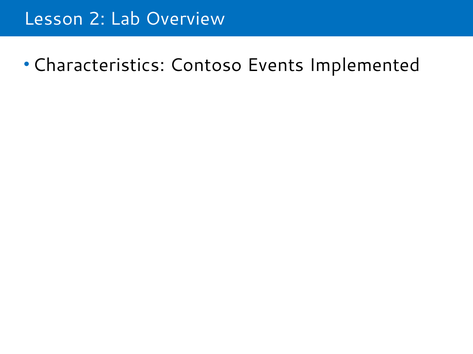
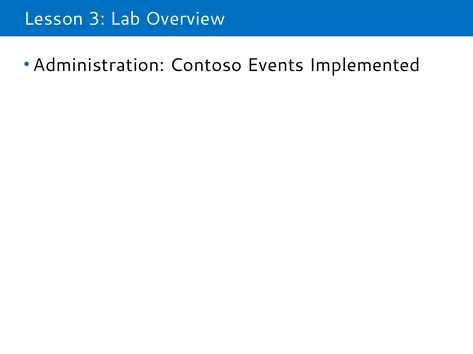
2: 2 -> 3
Characteristics: Characteristics -> Administration
